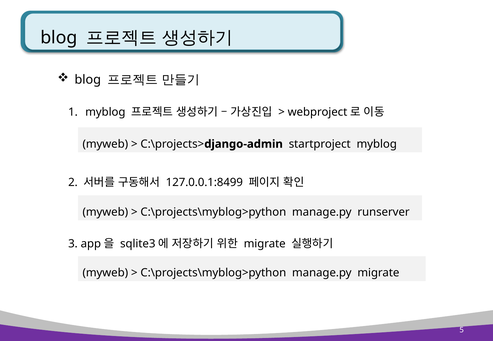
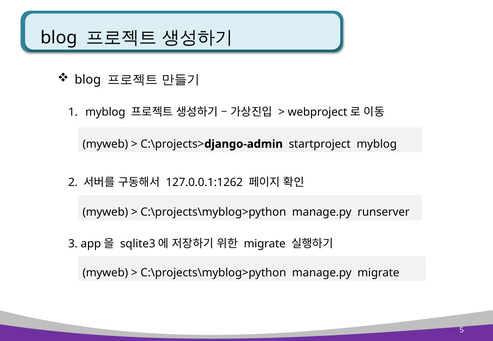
127.0.0.1:8499: 127.0.0.1:8499 -> 127.0.0.1:1262
